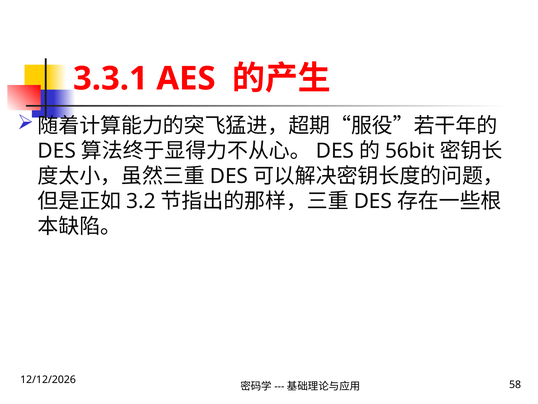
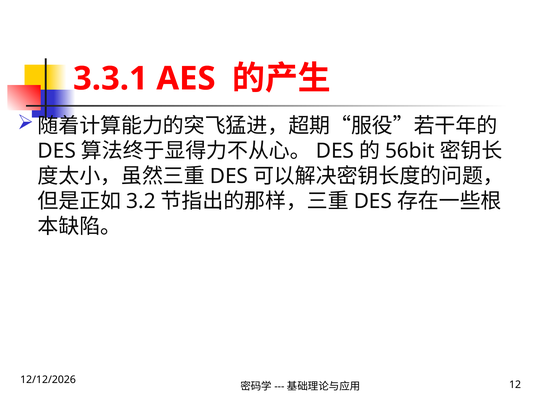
58: 58 -> 12
